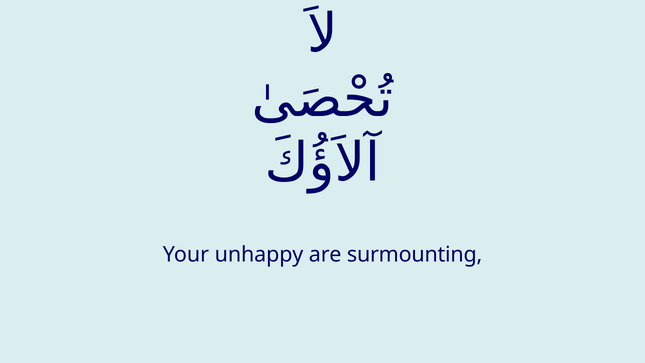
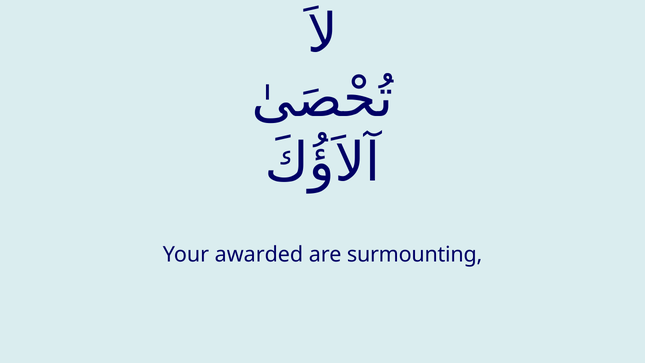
unhappy: unhappy -> awarded
